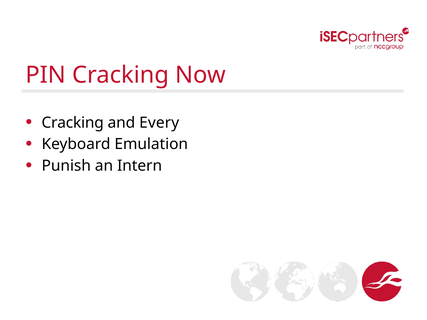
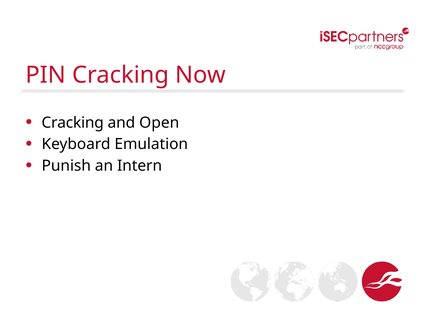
Every: Every -> Open
